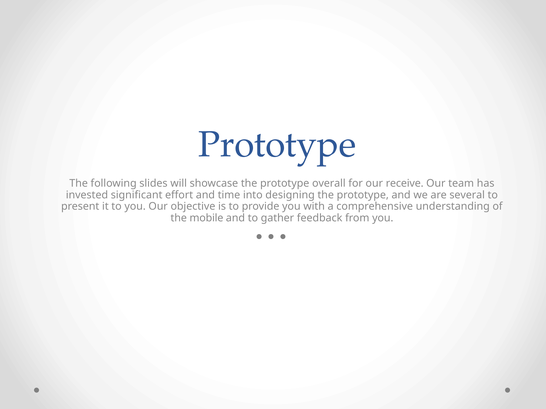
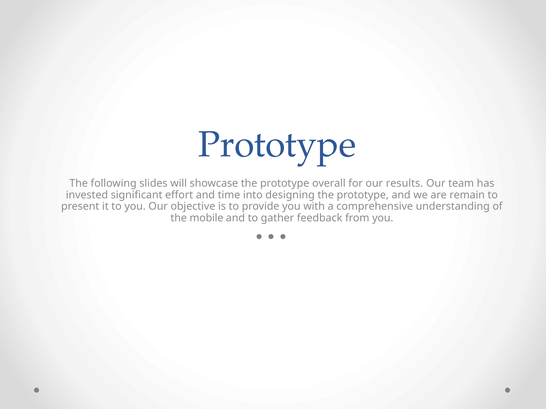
receive: receive -> results
several: several -> remain
